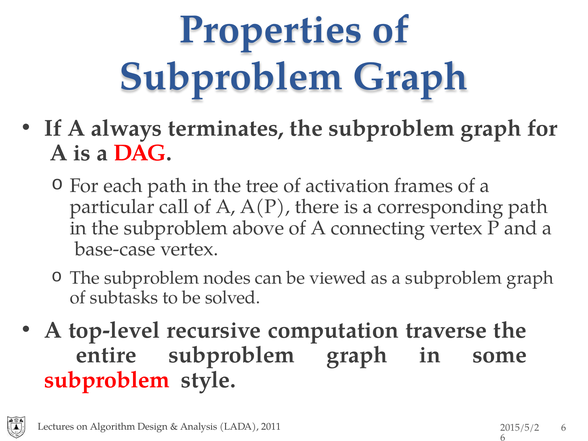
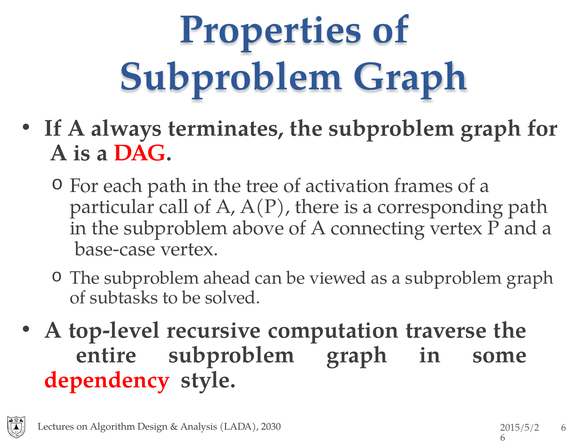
nodes: nodes -> ahead
subproblem at (107, 380): subproblem -> dependency
2011: 2011 -> 2030
